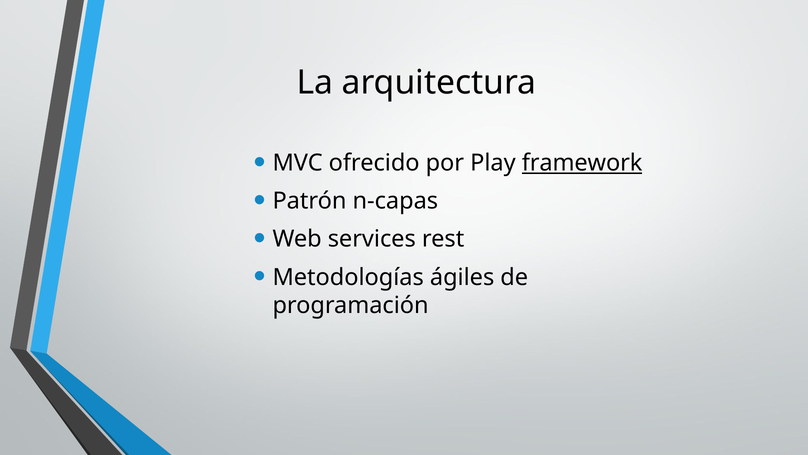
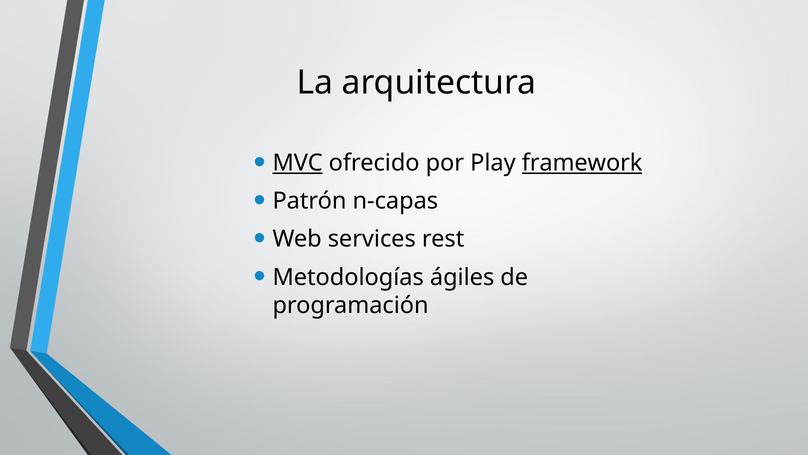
MVC underline: none -> present
